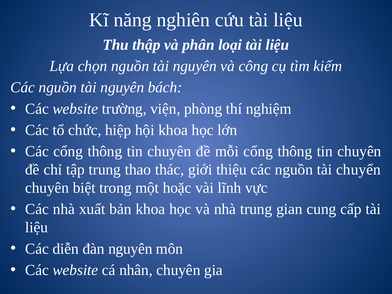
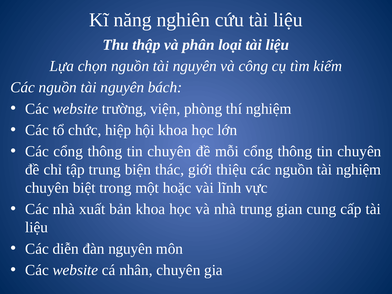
thao: thao -> biện
tài chuyển: chuyển -> nghiệm
